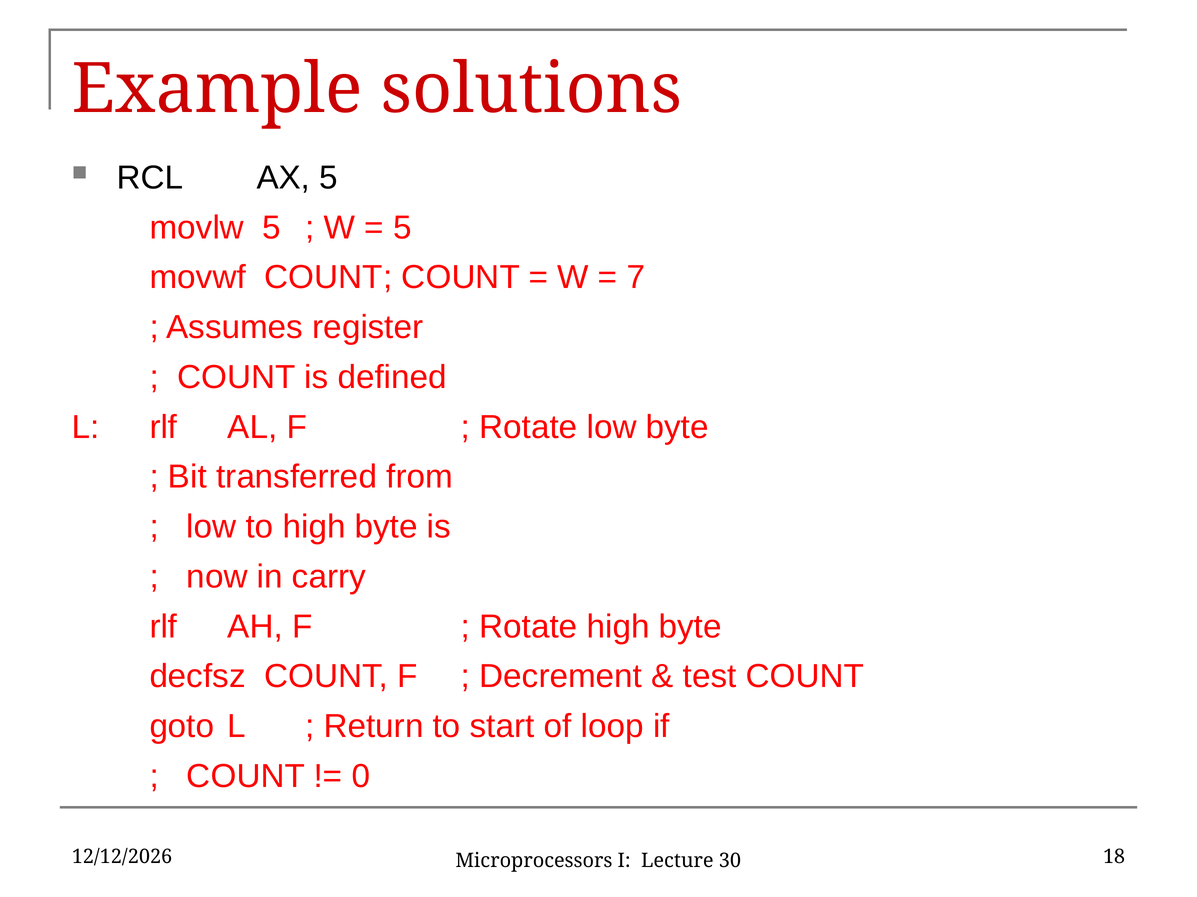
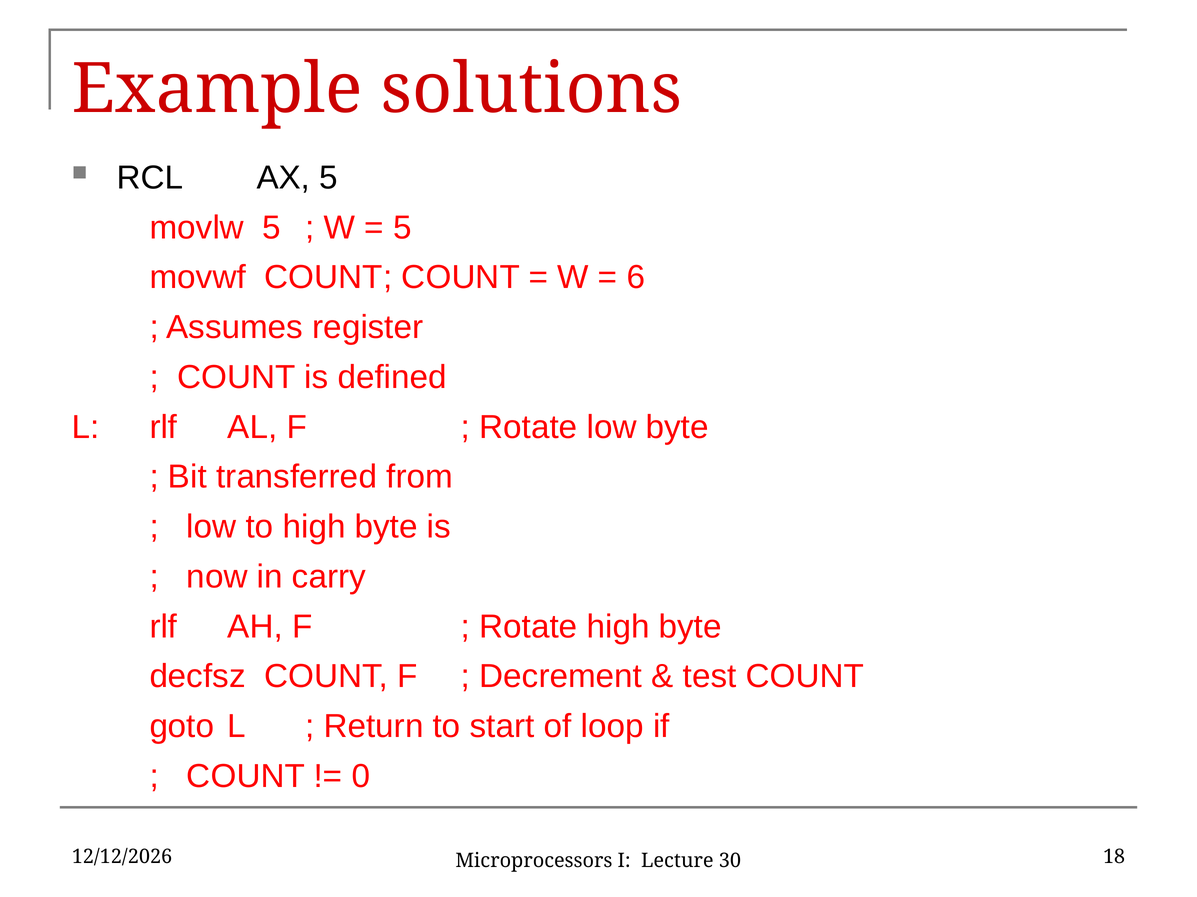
7: 7 -> 6
